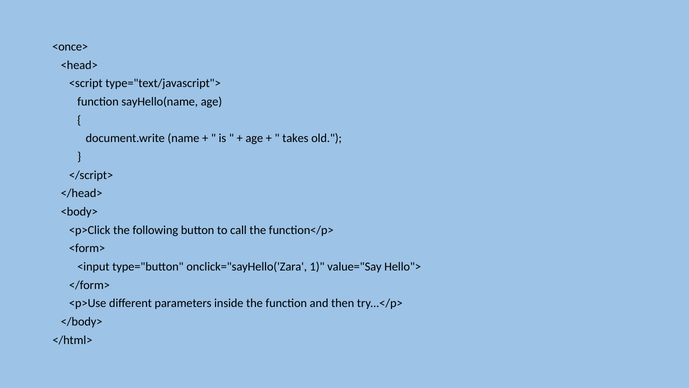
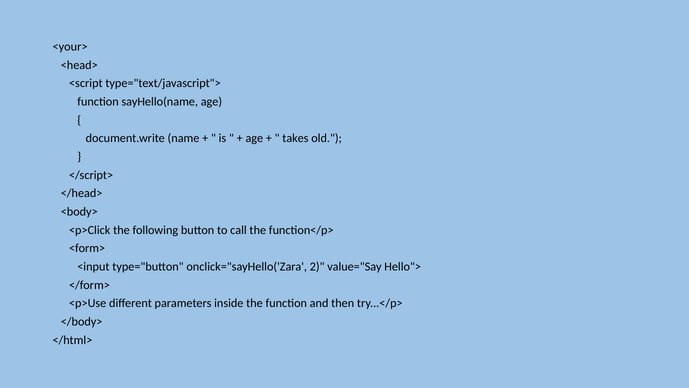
<once>: <once> -> <your>
1: 1 -> 2
